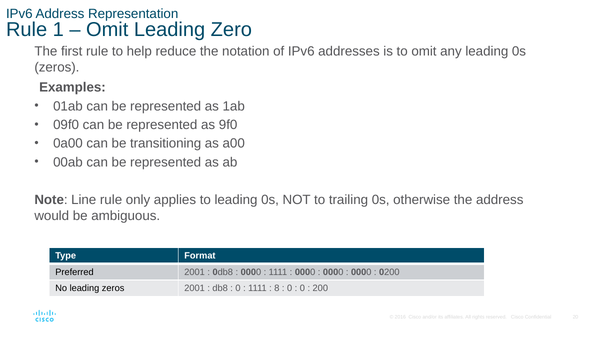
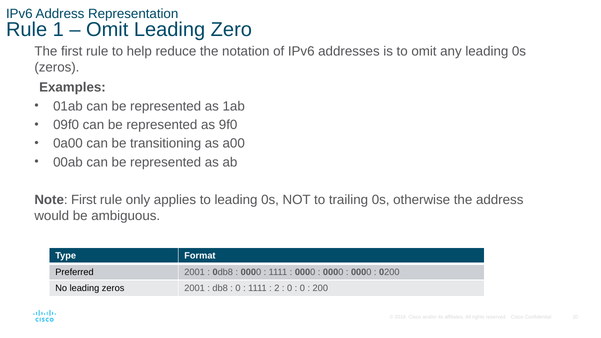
Note Line: Line -> First
8: 8 -> 2
